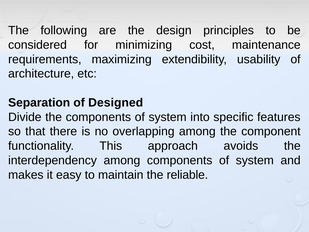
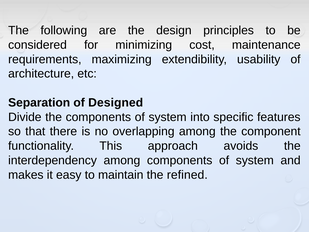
reliable: reliable -> refined
